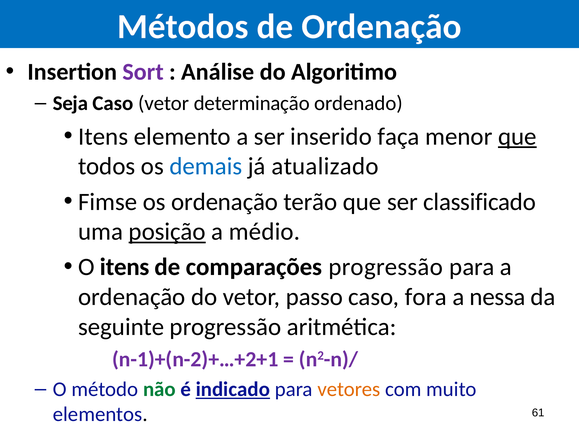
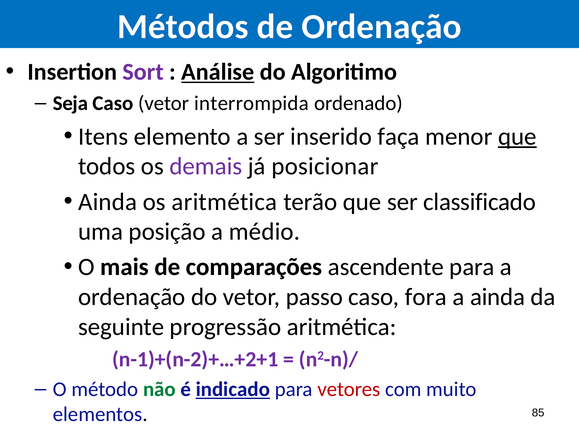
Análise underline: none -> present
determinação: determinação -> interrompida
demais colour: blue -> purple
atualizado: atualizado -> posicionar
Fimse at (108, 202): Fimse -> Ainda
os ordenação: ordenação -> aritmética
posição underline: present -> none
O itens: itens -> mais
comparações progressão: progressão -> ascendente
a nessa: nessa -> ainda
vetores colour: orange -> red
61: 61 -> 85
